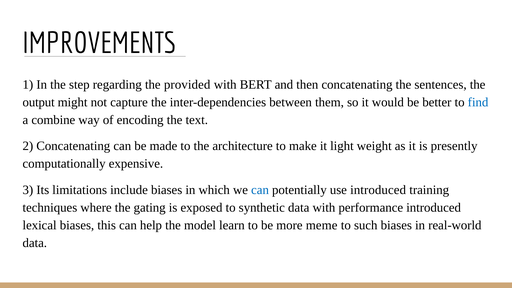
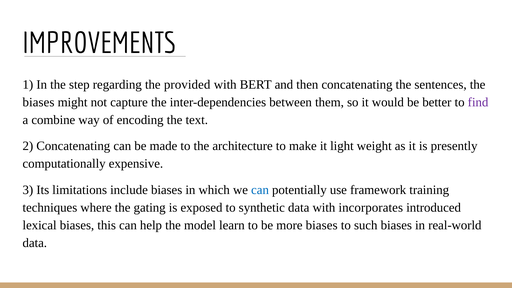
output at (39, 102): output -> biases
find colour: blue -> purple
use introduced: introduced -> framework
performance: performance -> incorporates
more meme: meme -> biases
